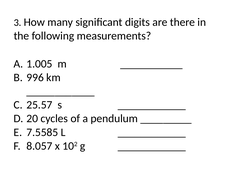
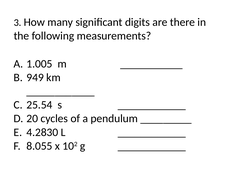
996: 996 -> 949
25.57: 25.57 -> 25.54
7.5585: 7.5585 -> 4.2830
8.057: 8.057 -> 8.055
